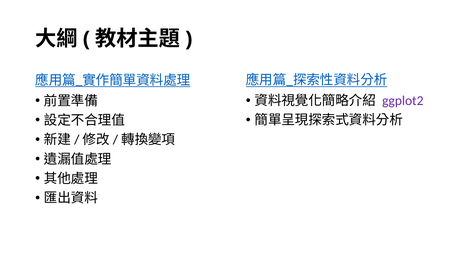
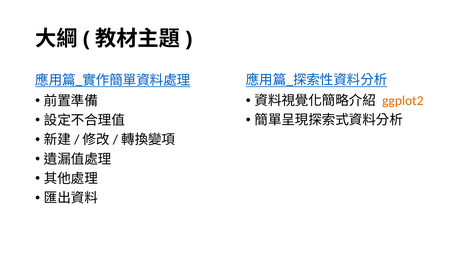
ggplot2 colour: purple -> orange
